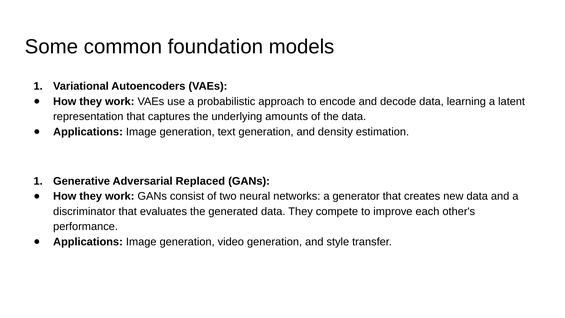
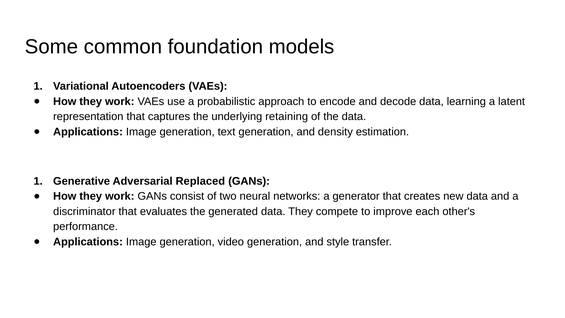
amounts: amounts -> retaining
